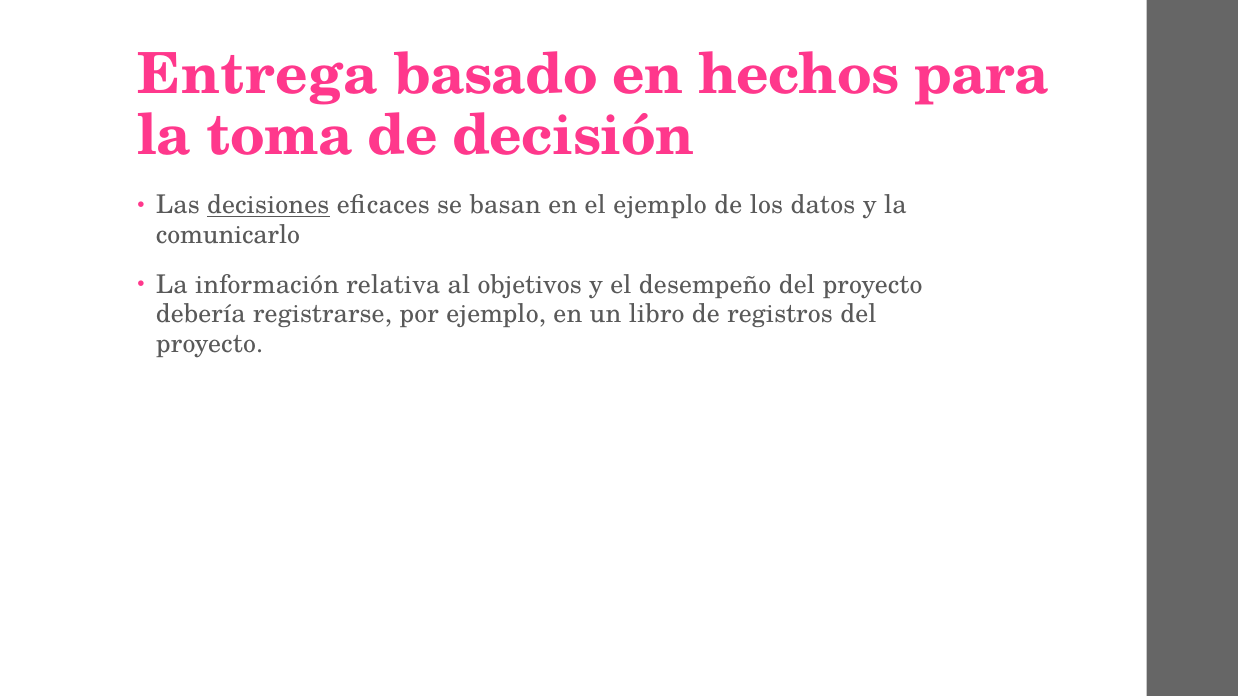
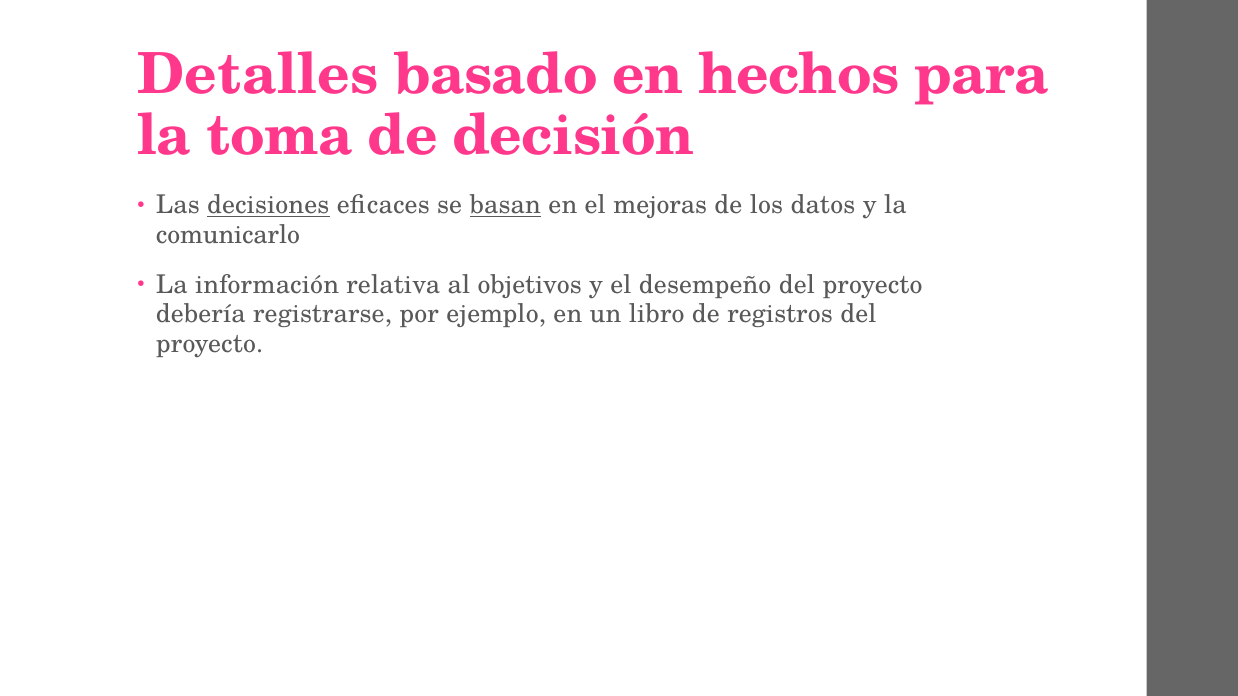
Entrega: Entrega -> Detalles
basan underline: none -> present
el ejemplo: ejemplo -> mejoras
